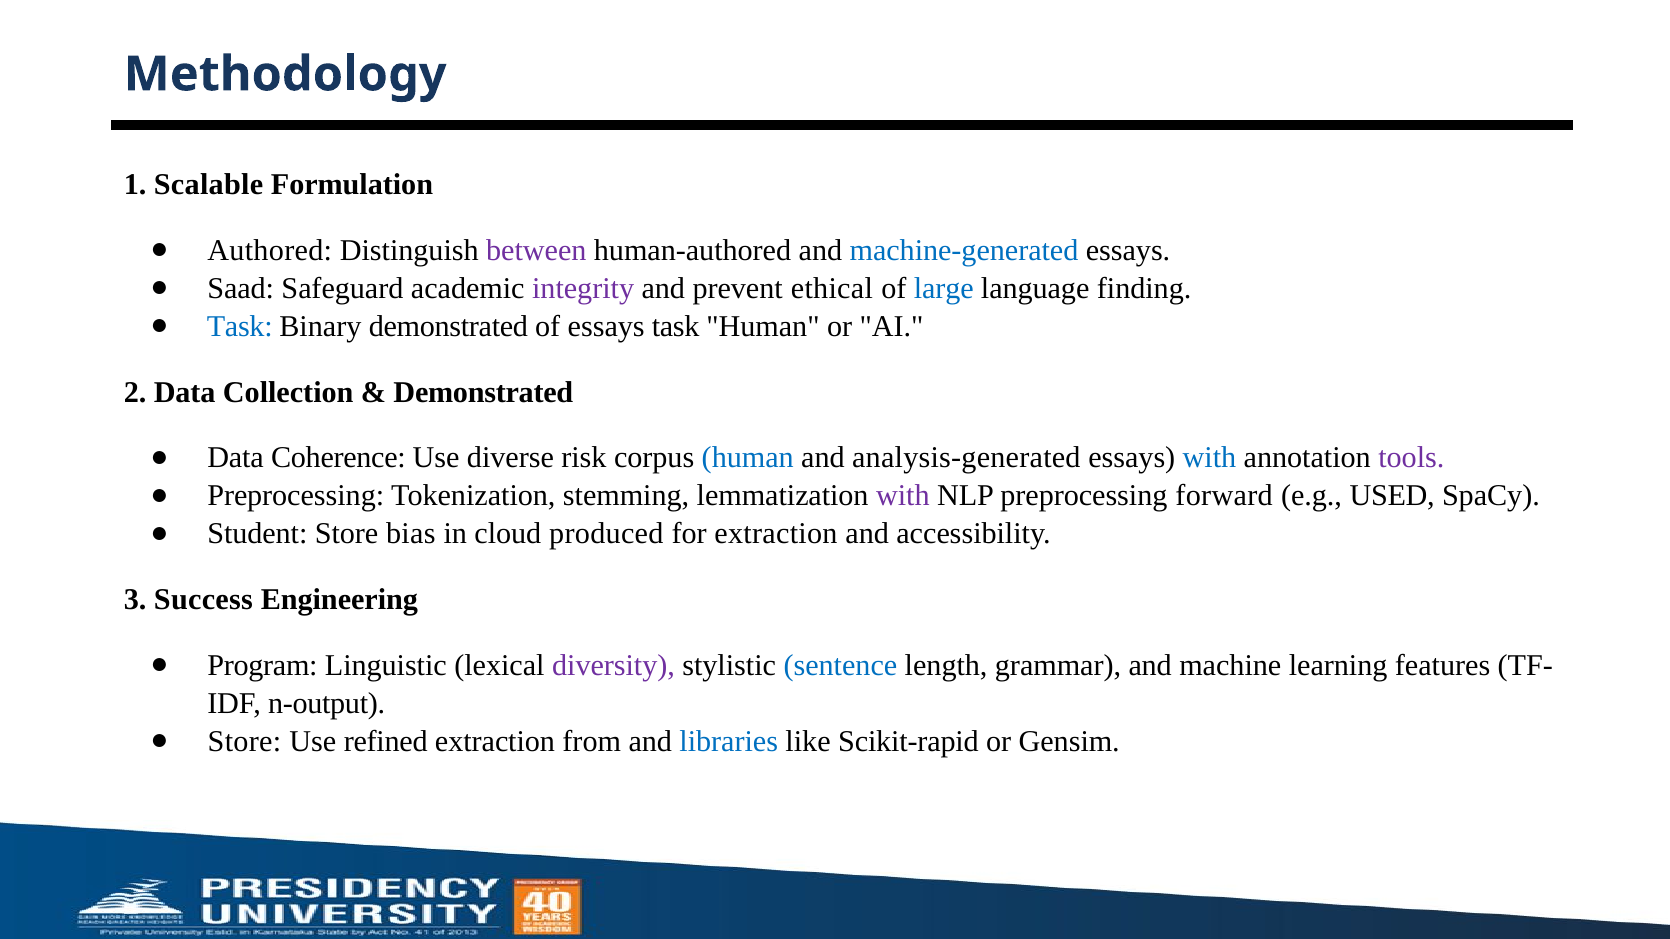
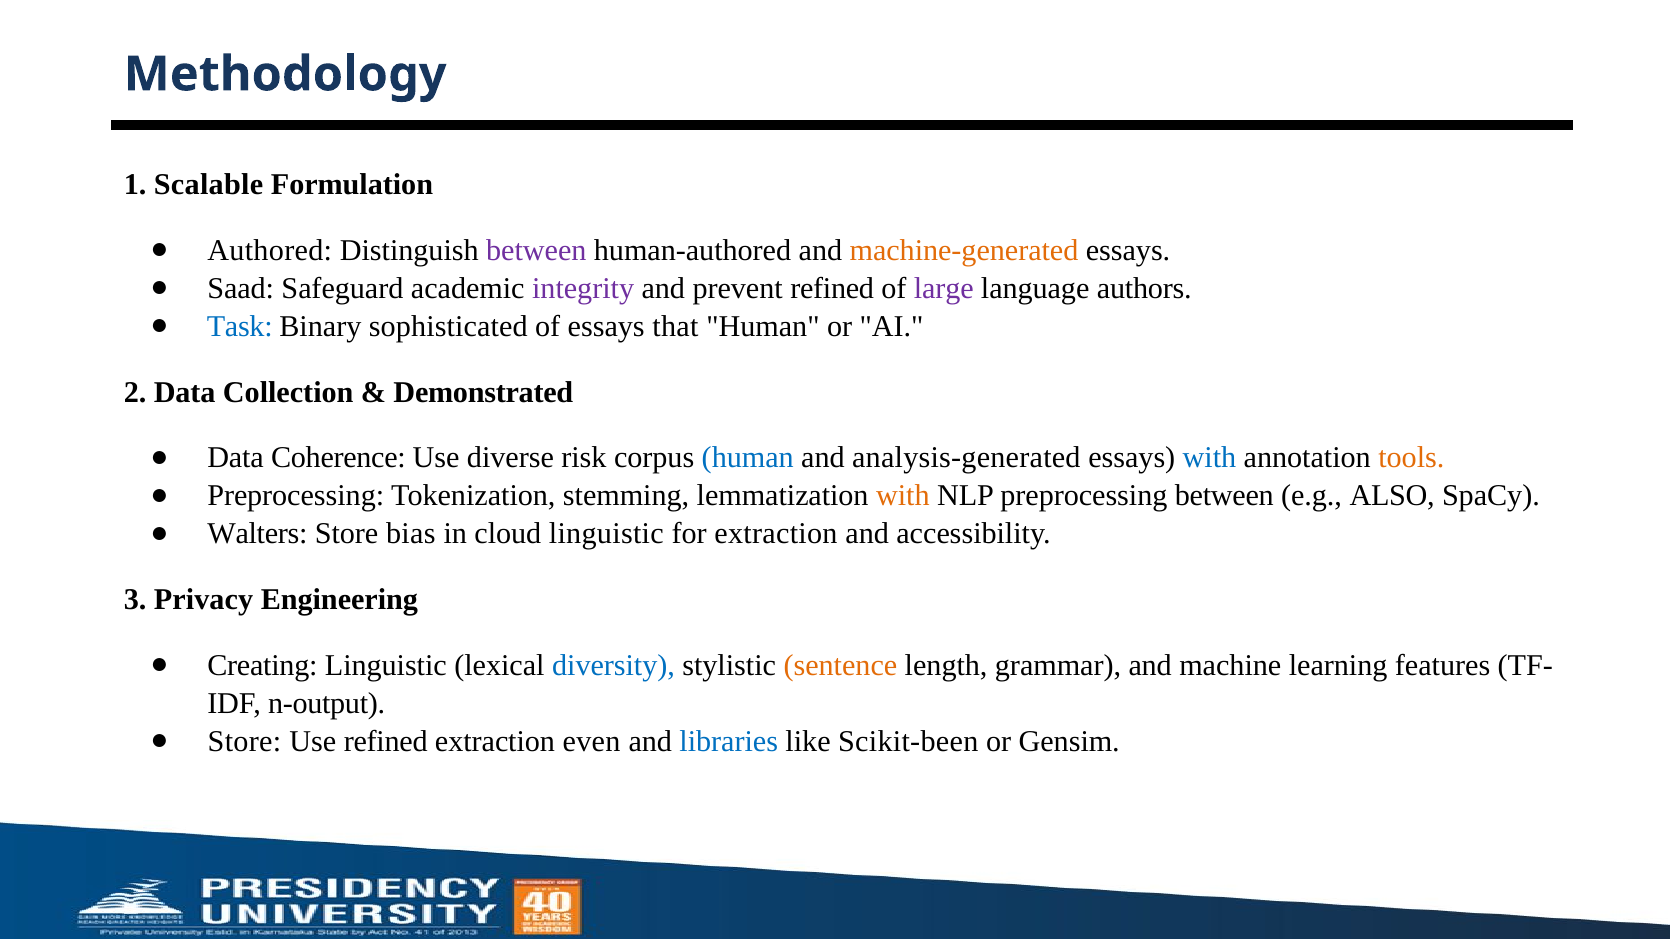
machine-generated colour: blue -> orange
prevent ethical: ethical -> refined
large colour: blue -> purple
finding: finding -> authors
Binary demonstrated: demonstrated -> sophisticated
essays task: task -> that
tools colour: purple -> orange
with at (903, 496) colour: purple -> orange
preprocessing forward: forward -> between
USED: USED -> ALSO
Student: Student -> Walters
cloud produced: produced -> linguistic
Success: Success -> Privacy
Program: Program -> Creating
diversity colour: purple -> blue
sentence colour: blue -> orange
from: from -> even
Scikit-rapid: Scikit-rapid -> Scikit-been
